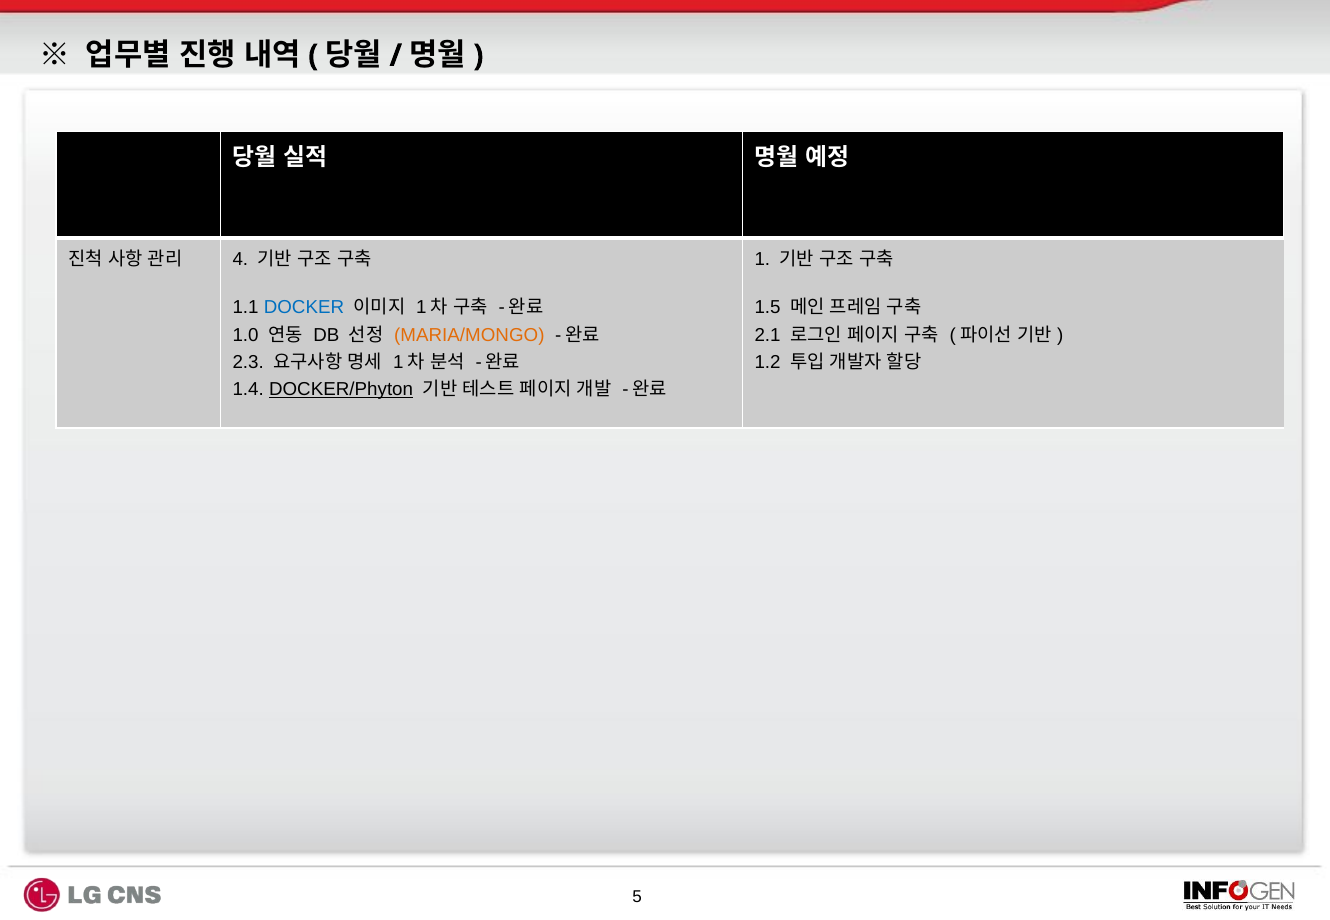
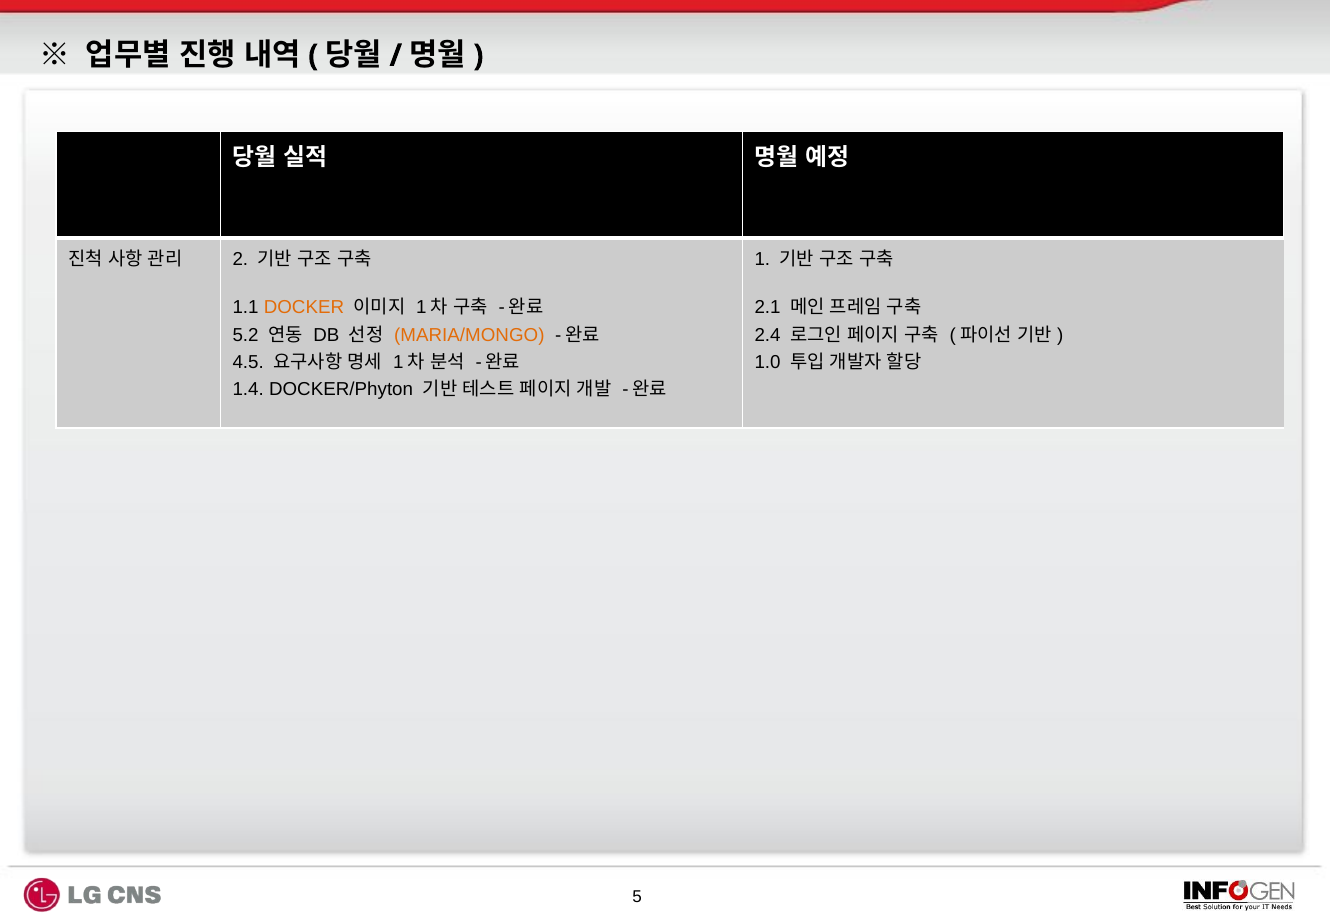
4: 4 -> 2
DOCKER colour: blue -> orange
1.5: 1.5 -> 2.1
1.0: 1.0 -> 5.2
2.1: 2.1 -> 2.4
2.3: 2.3 -> 4.5
1.2: 1.2 -> 1.0
DOCKER/Phyton underline: present -> none
